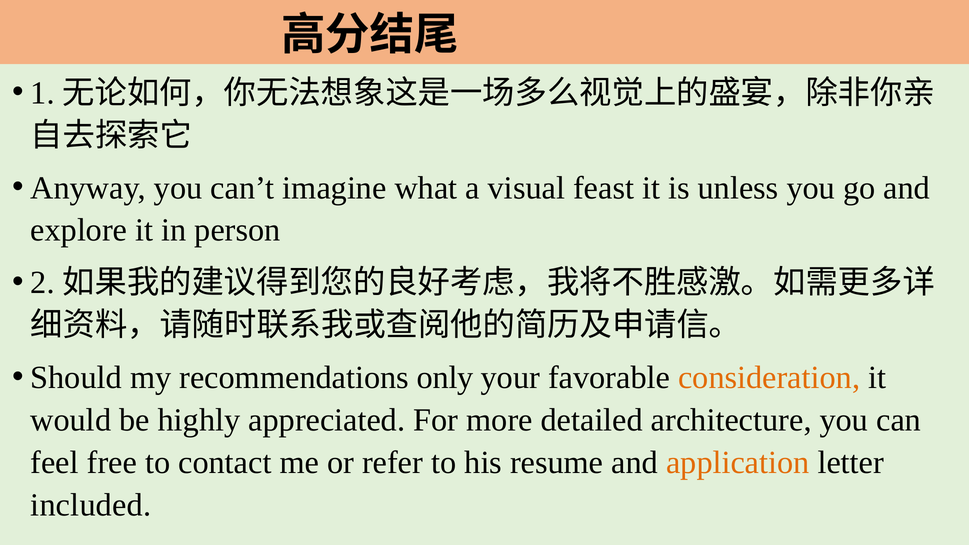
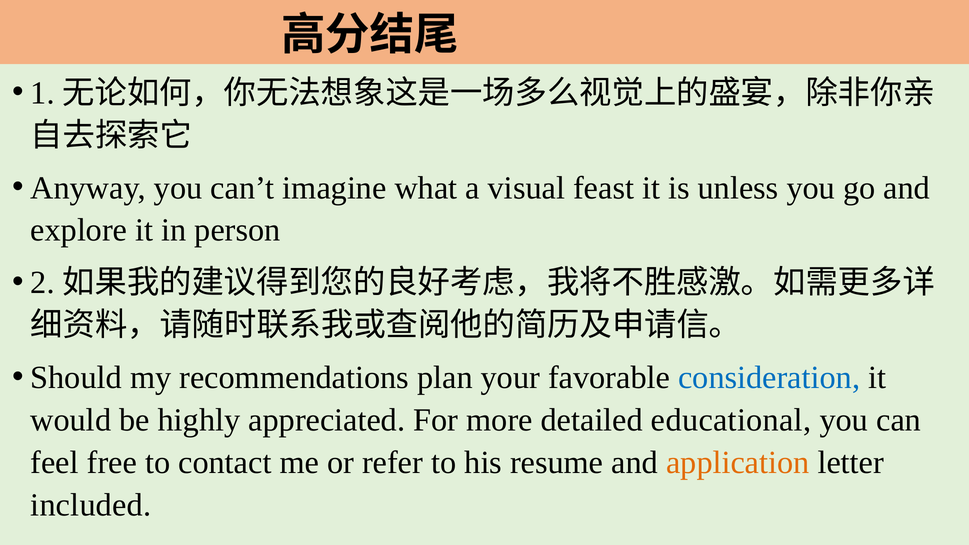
only: only -> plan
consideration colour: orange -> blue
architecture: architecture -> educational
